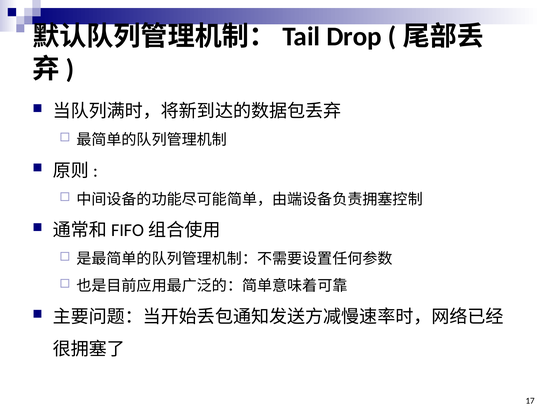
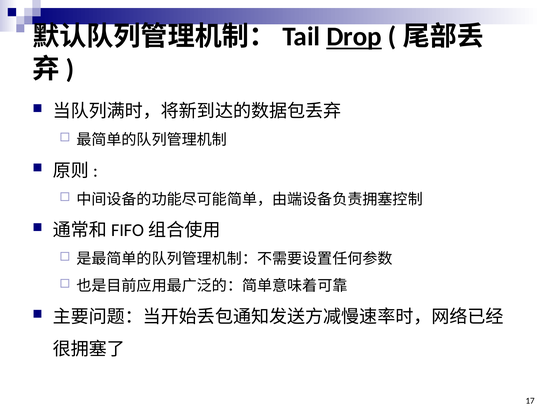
Drop underline: none -> present
